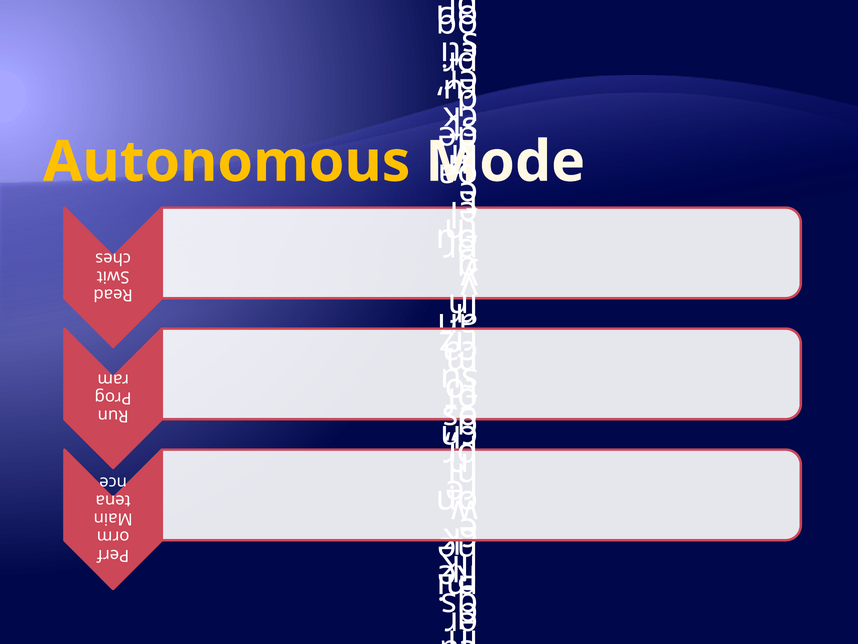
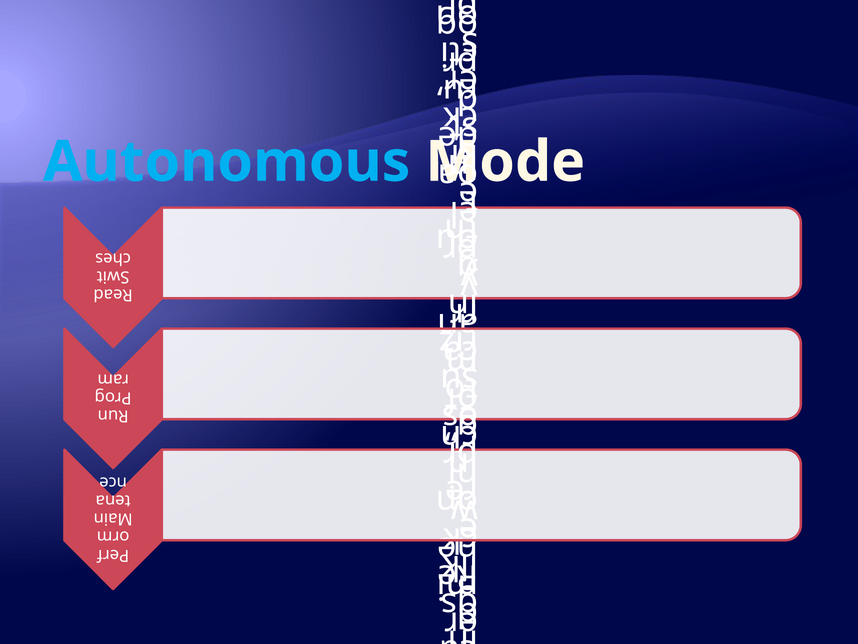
Autonomous colour: yellow -> light blue
